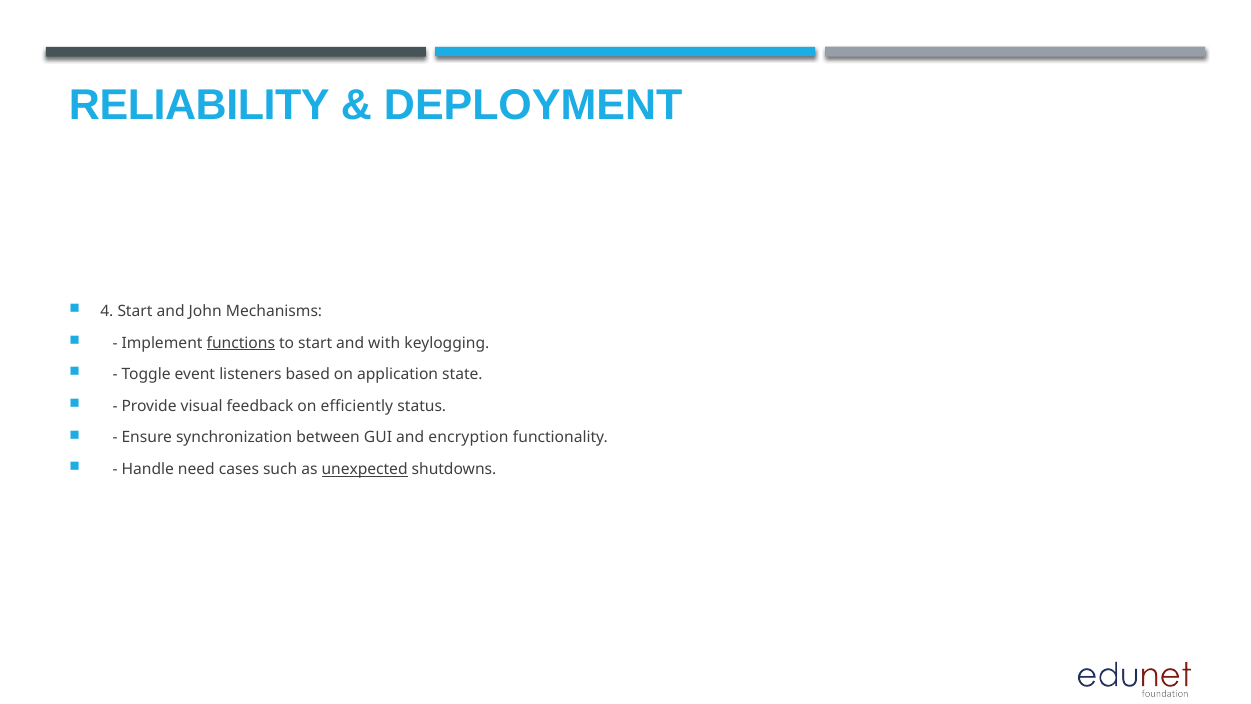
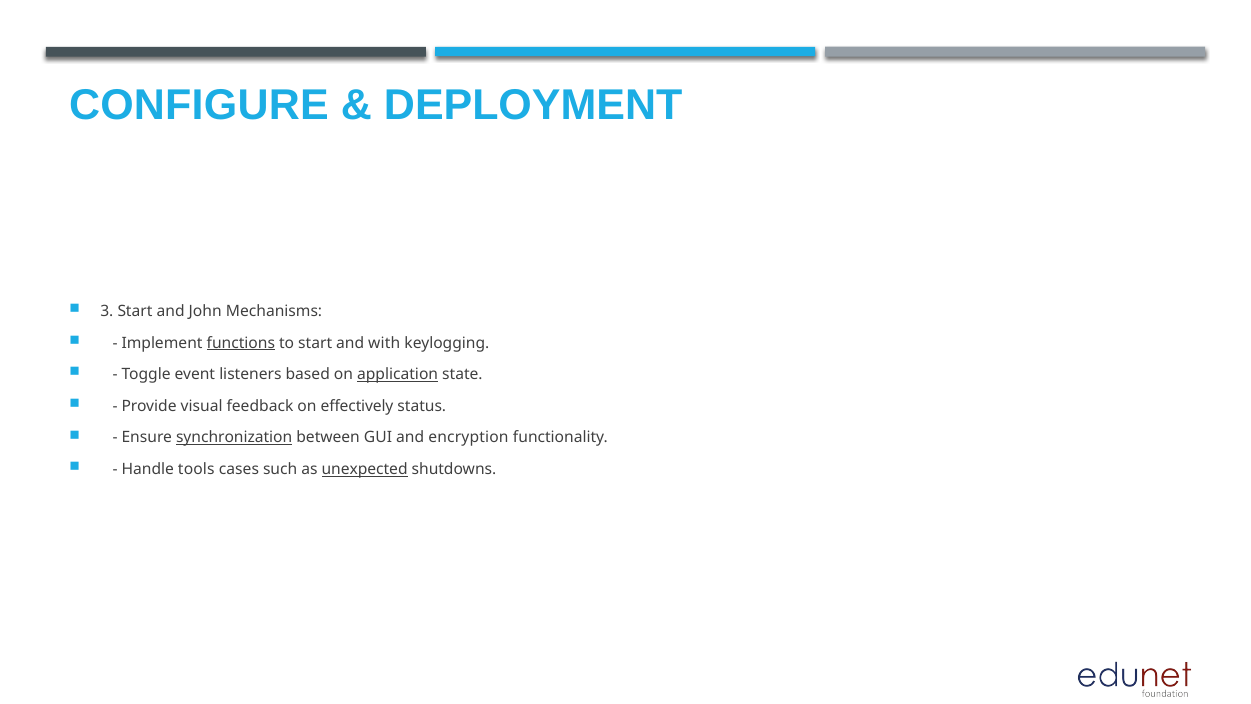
RELIABILITY: RELIABILITY -> CONFIGURE
4: 4 -> 3
application underline: none -> present
efficiently: efficiently -> effectively
synchronization underline: none -> present
need: need -> tools
